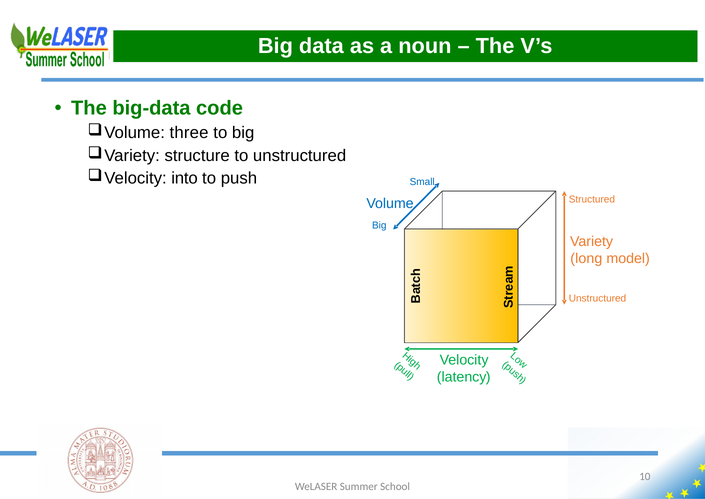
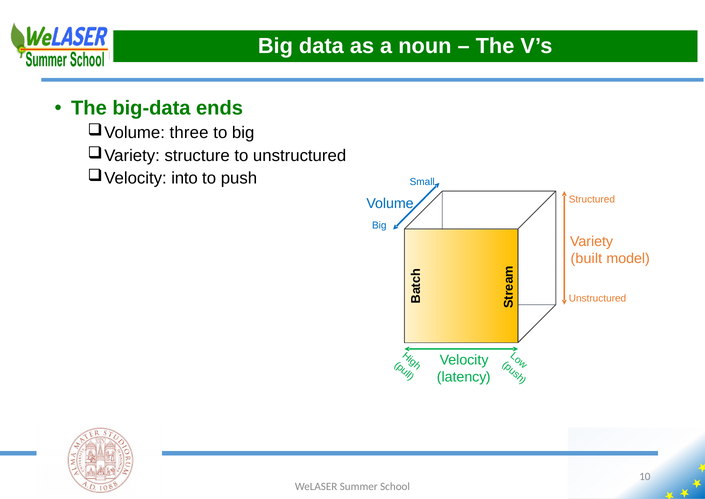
code: code -> ends
long: long -> built
